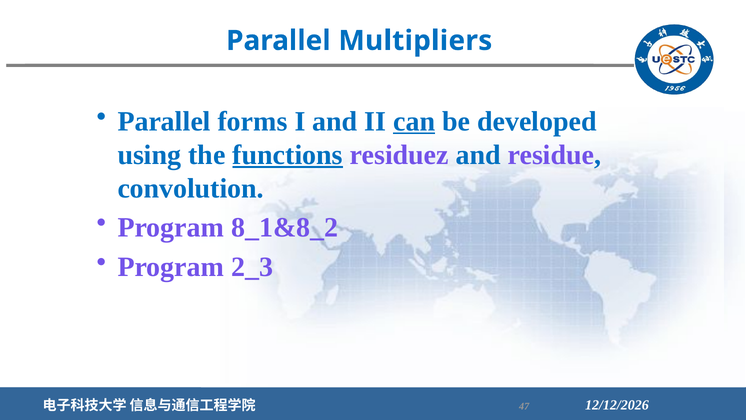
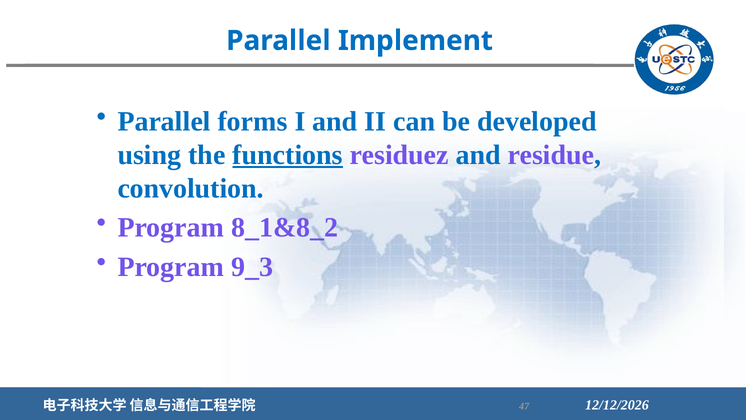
Multipliers: Multipliers -> Implement
can underline: present -> none
2_3: 2_3 -> 9_3
